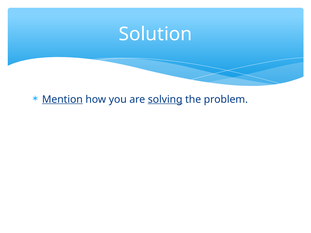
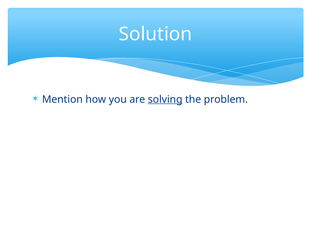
Mention underline: present -> none
